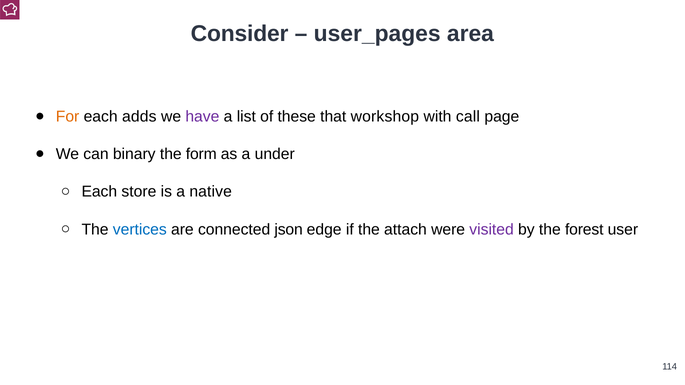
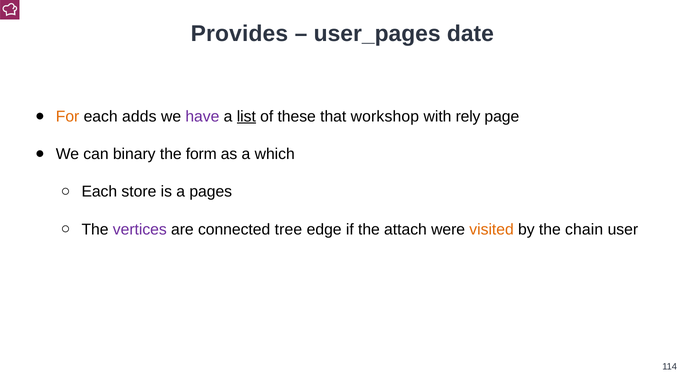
Consider: Consider -> Provides
area: area -> date
list underline: none -> present
call: call -> rely
under: under -> which
native: native -> pages
vertices colour: blue -> purple
json: json -> tree
visited colour: purple -> orange
forest: forest -> chain
